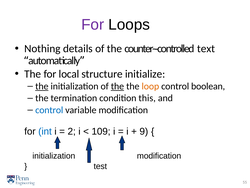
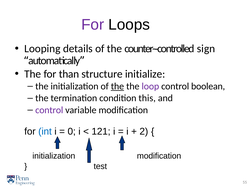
Nothing: Nothing -> Looping
text: text -> sign
local: local -> than
the at (42, 86) underline: present -> none
loop colour: orange -> purple
control at (49, 110) colour: blue -> purple
2: 2 -> 0
109: 109 -> 121
9: 9 -> 2
